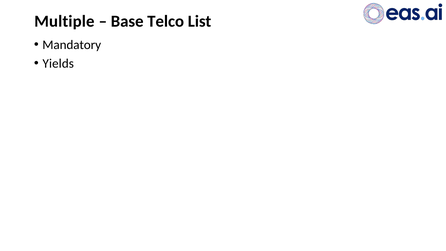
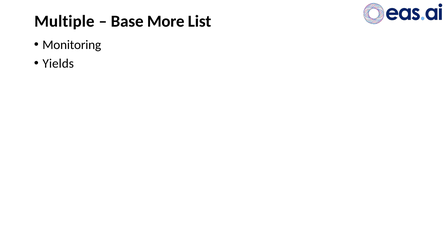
Telco: Telco -> More
Mandatory: Mandatory -> Monitoring
